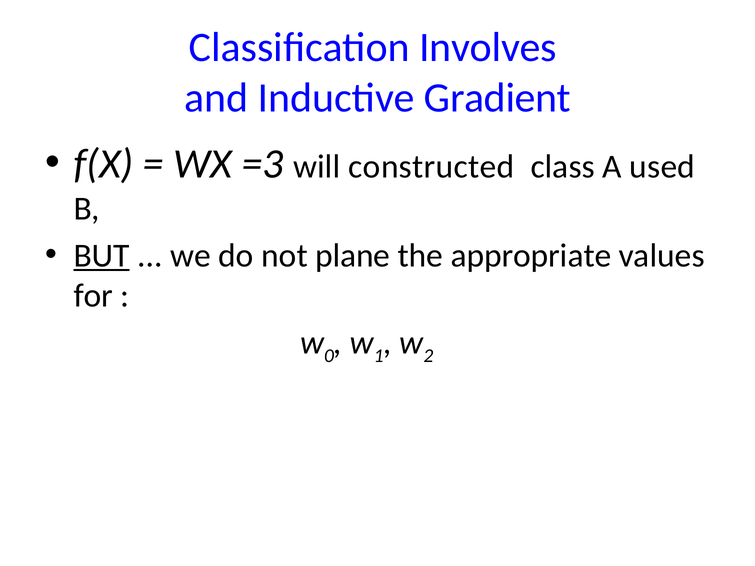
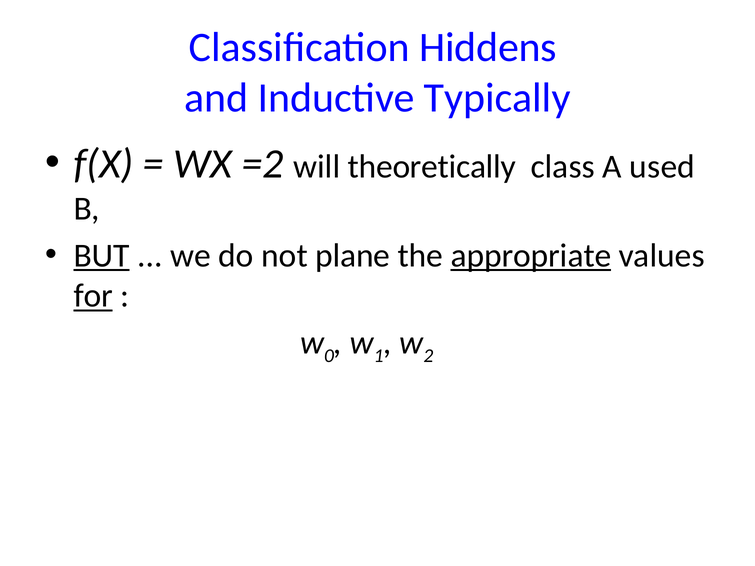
Involves: Involves -> Hiddens
Gradient: Gradient -> Typically
=3: =3 -> =2
constructed: constructed -> theoretically
appropriate underline: none -> present
for underline: none -> present
